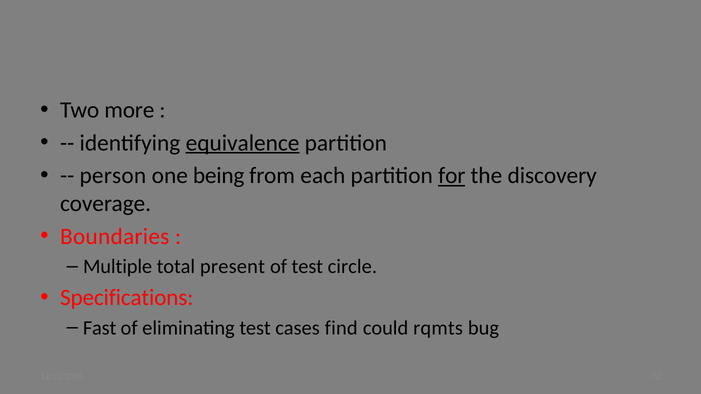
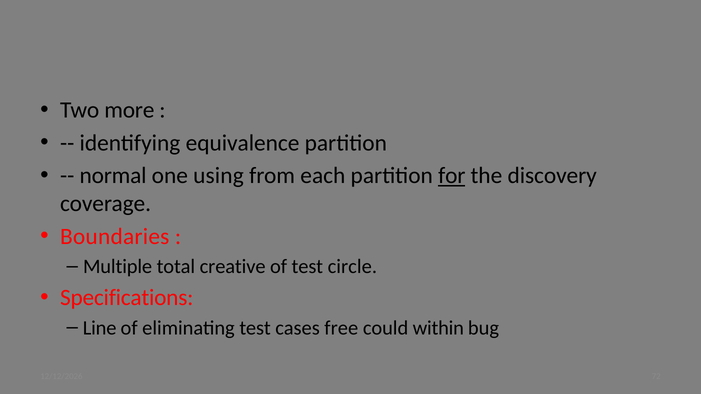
equivalence underline: present -> none
person: person -> normal
being: being -> using
present: present -> creative
Fast: Fast -> Line
find: find -> free
rqmts: rqmts -> within
